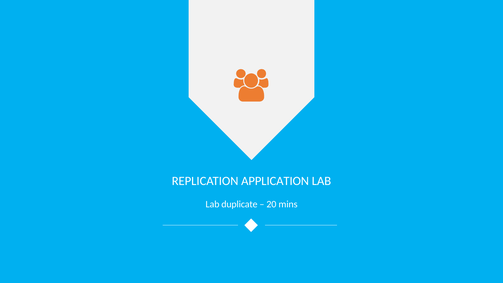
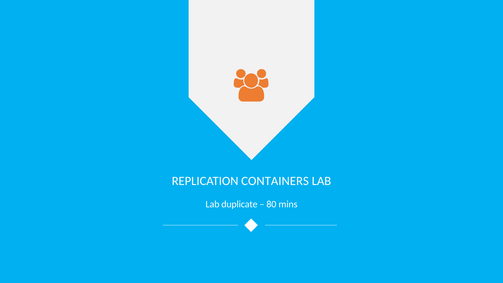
APPLICATION: APPLICATION -> CONTAINERS
20: 20 -> 80
